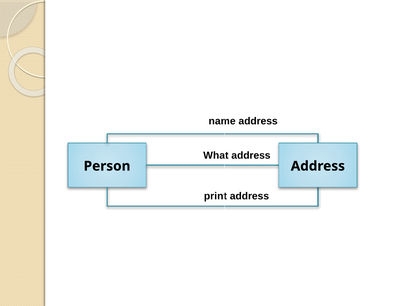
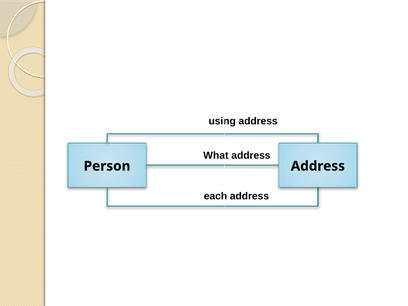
name: name -> using
print: print -> each
